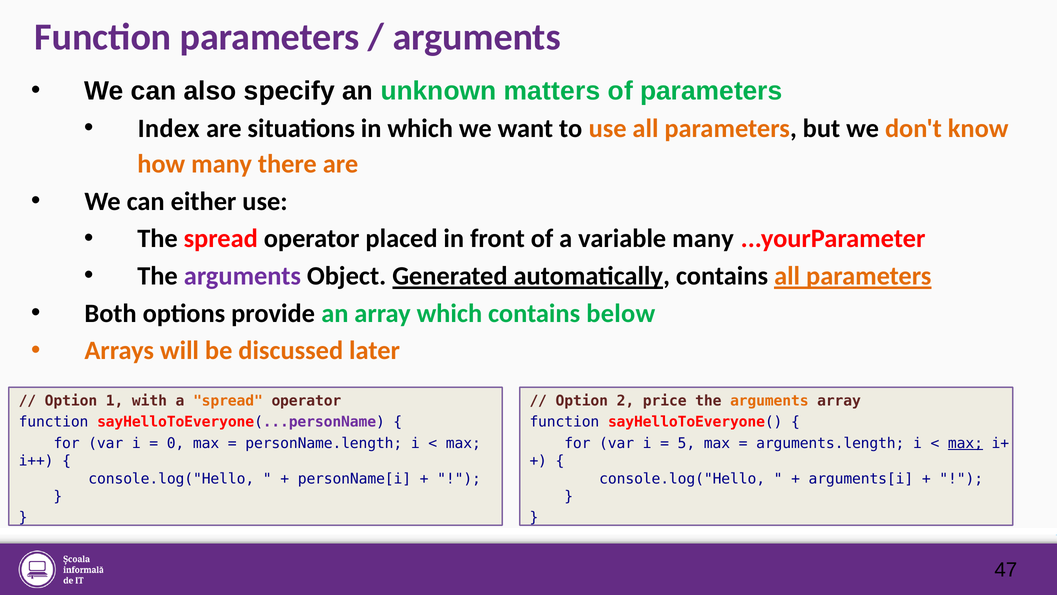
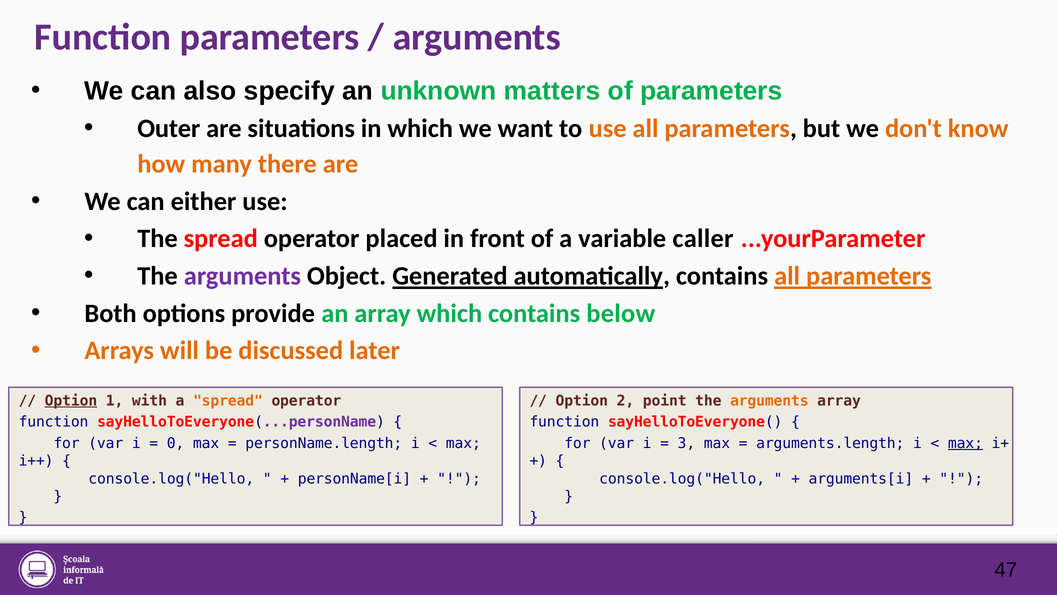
Index: Index -> Outer
variable many: many -> caller
Option at (71, 400) underline: none -> present
price: price -> point
5: 5 -> 3
